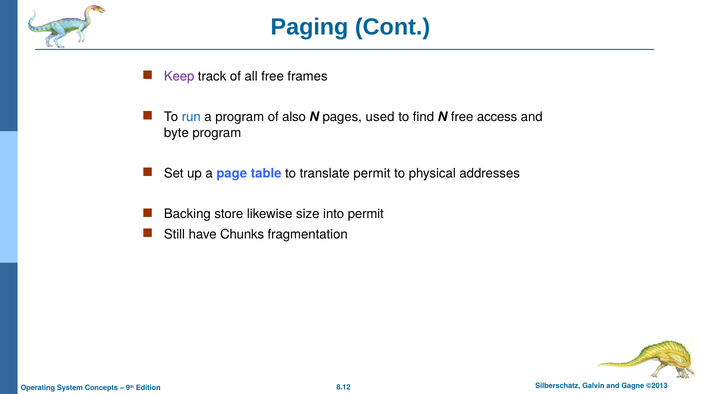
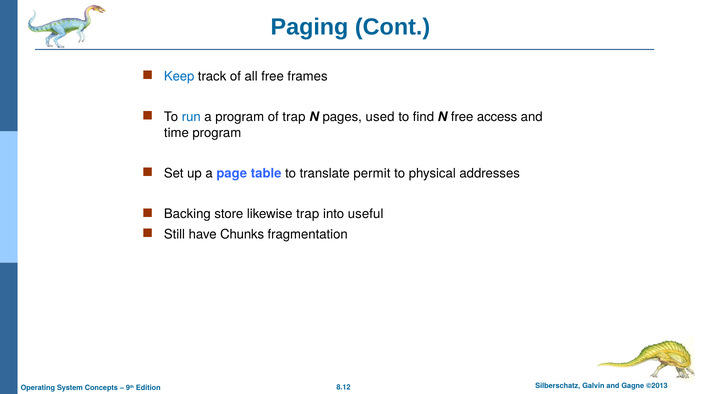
Keep colour: purple -> blue
of also: also -> trap
byte: byte -> time
likewise size: size -> trap
into permit: permit -> useful
